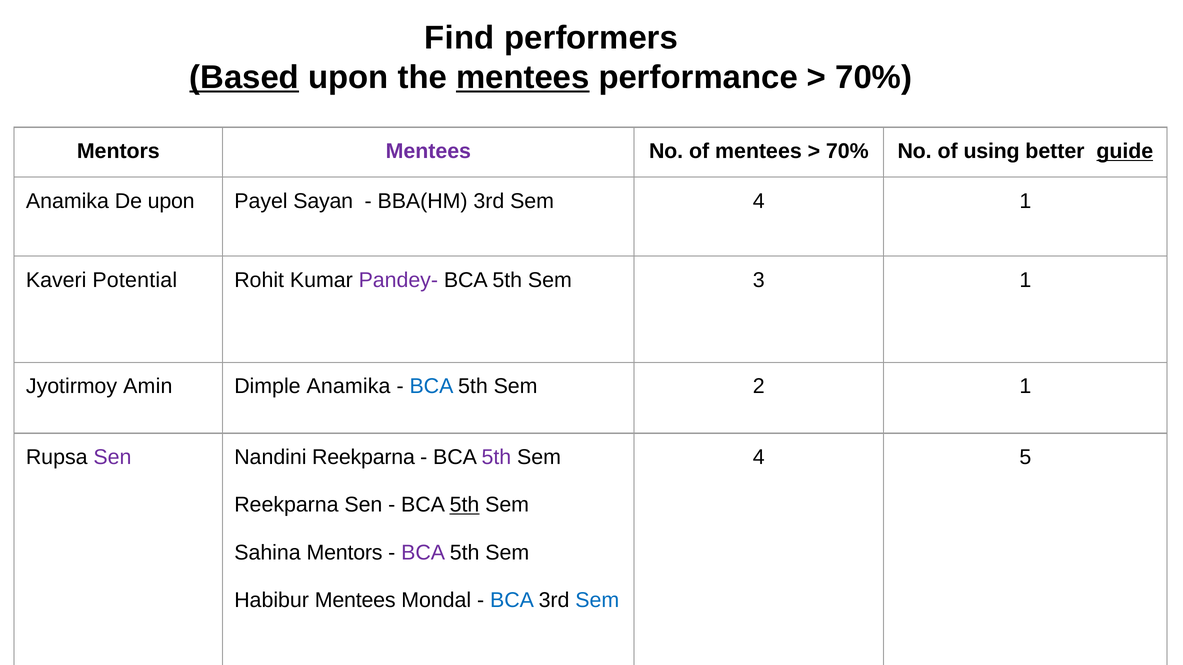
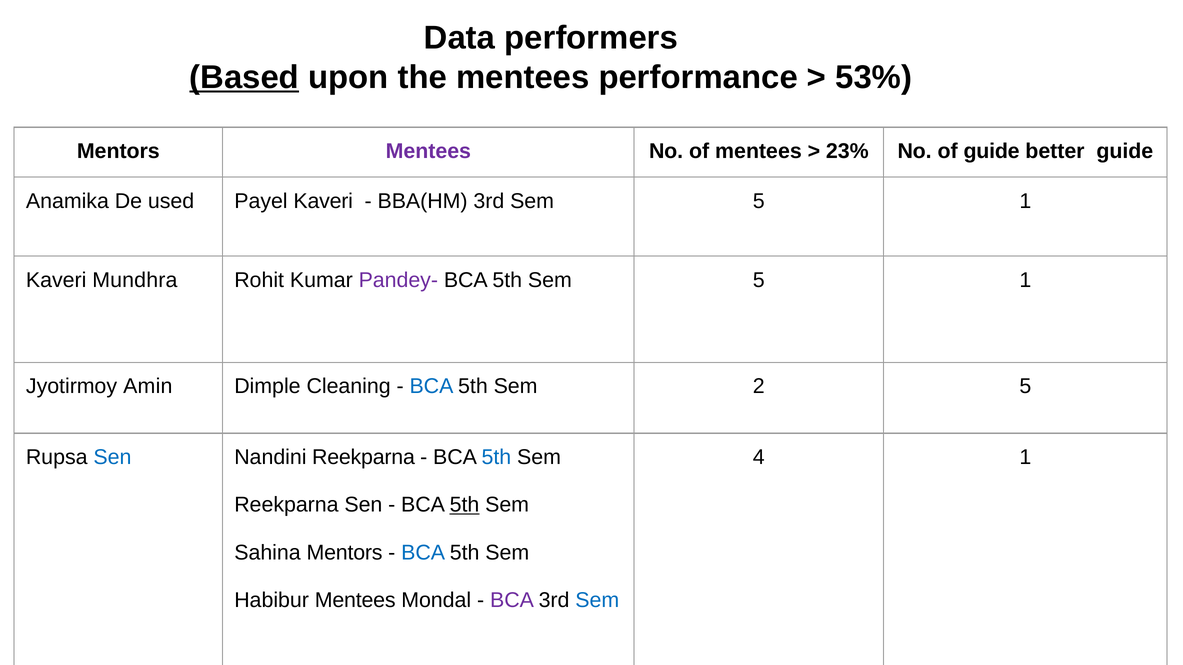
Find: Find -> Data
mentees at (523, 77) underline: present -> none
70% at (874, 77): 70% -> 53%
70% at (847, 151): 70% -> 23%
of using: using -> guide
guide at (1125, 151) underline: present -> none
De upon: upon -> used
Payel Sayan: Sayan -> Kaveri
BBA(HM 3rd Sem 4: 4 -> 5
Potential: Potential -> Mundhra
5th Sem 3: 3 -> 5
Dimple Anamika: Anamika -> Cleaning
2 1: 1 -> 5
Sen at (112, 458) colour: purple -> blue
5th at (496, 458) colour: purple -> blue
4 5: 5 -> 1
BCA at (423, 553) colour: purple -> blue
BCA at (512, 601) colour: blue -> purple
